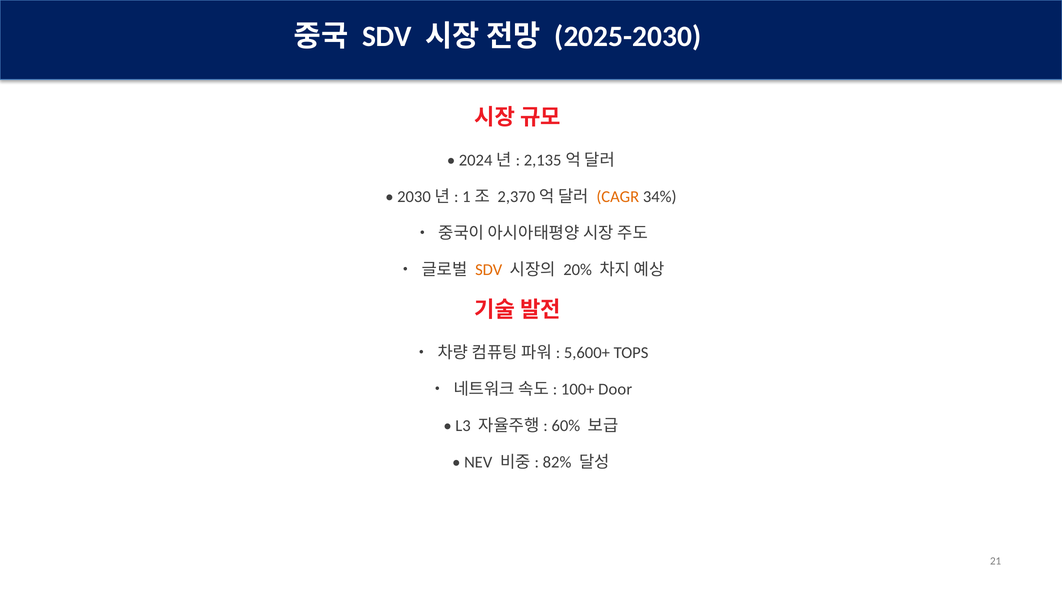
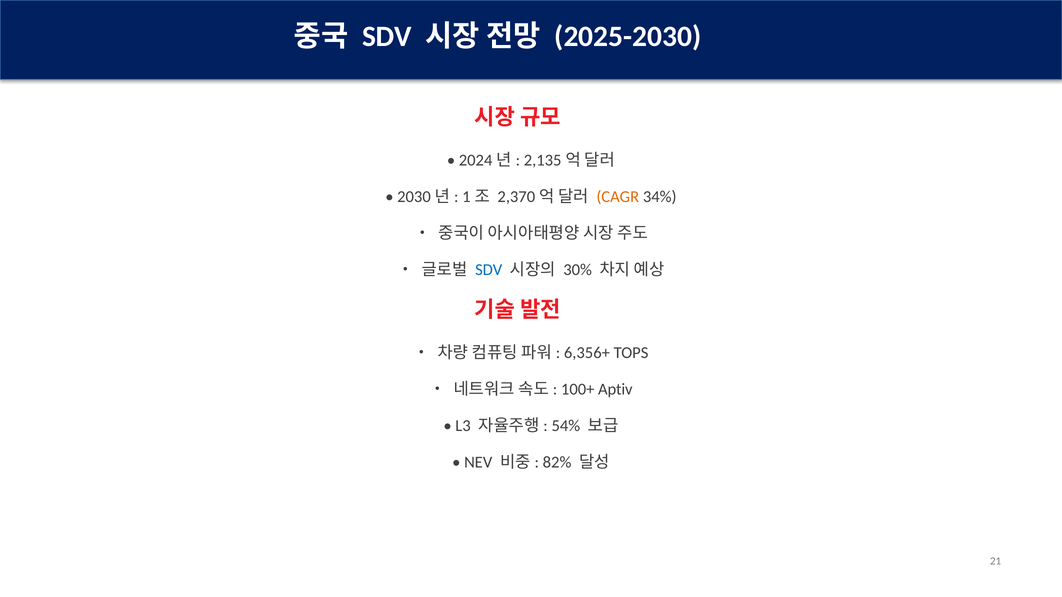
SDV at (489, 270) colour: orange -> blue
20%: 20% -> 30%
5,600+: 5,600+ -> 6,356+
Door: Door -> Aptiv
60%: 60% -> 54%
